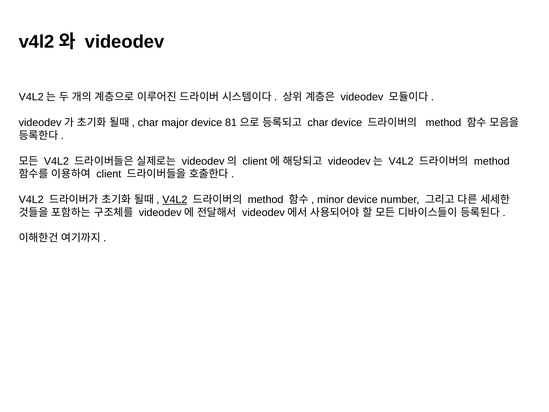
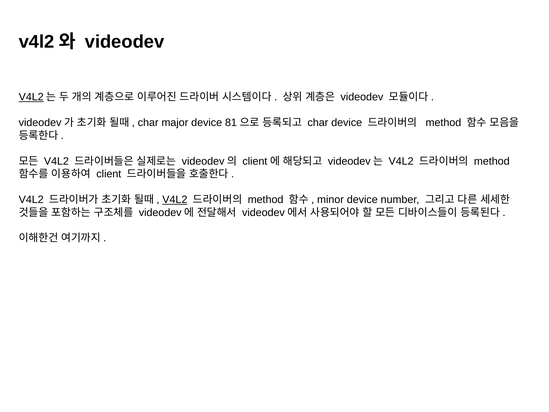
V4L2 at (31, 97) underline: none -> present
